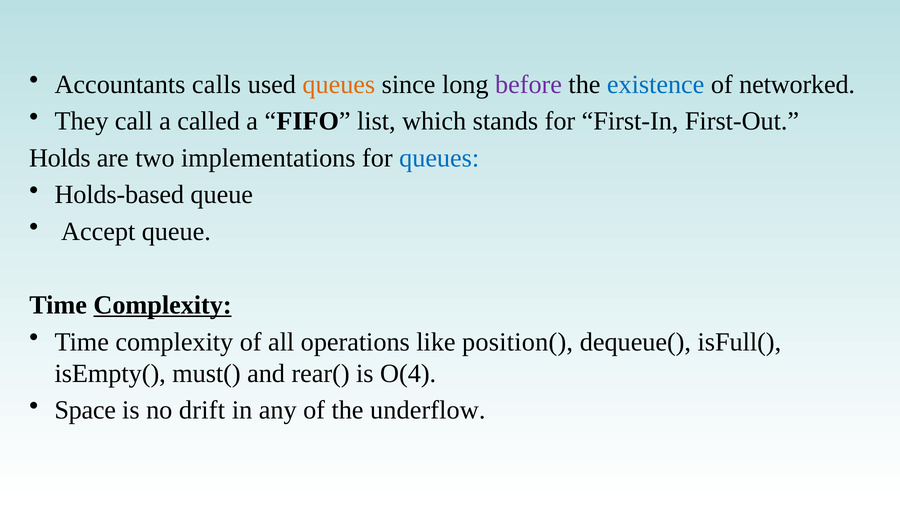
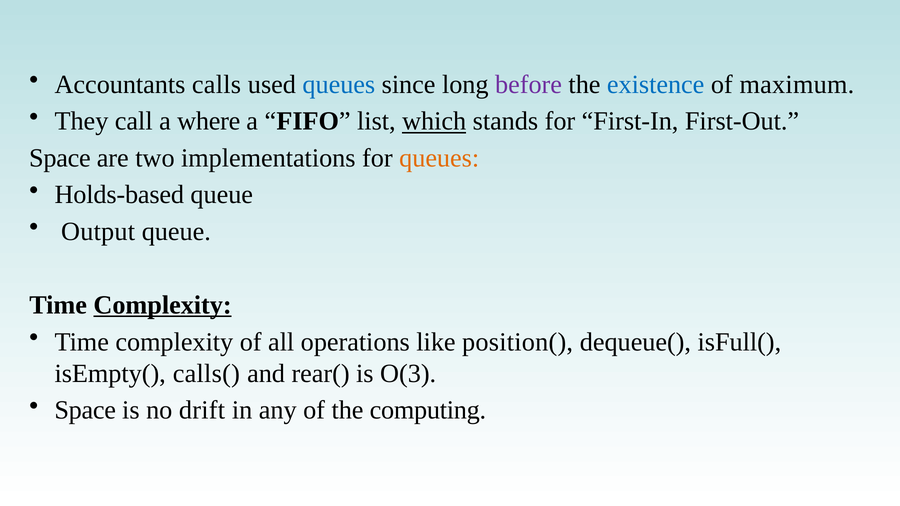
queues at (339, 85) colour: orange -> blue
networked: networked -> maximum
called: called -> where
which underline: none -> present
Holds at (60, 158): Holds -> Space
queues at (439, 158) colour: blue -> orange
Accept: Accept -> Output
must(: must( -> calls(
O(4: O(4 -> O(3
underflow: underflow -> computing
